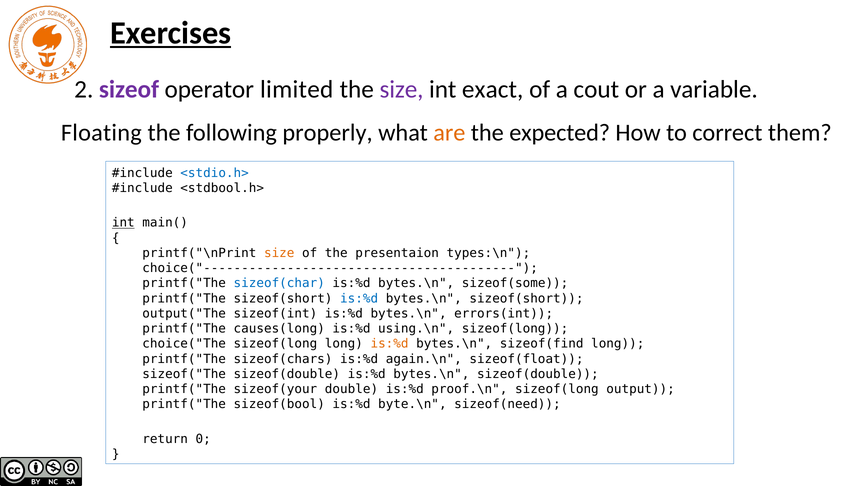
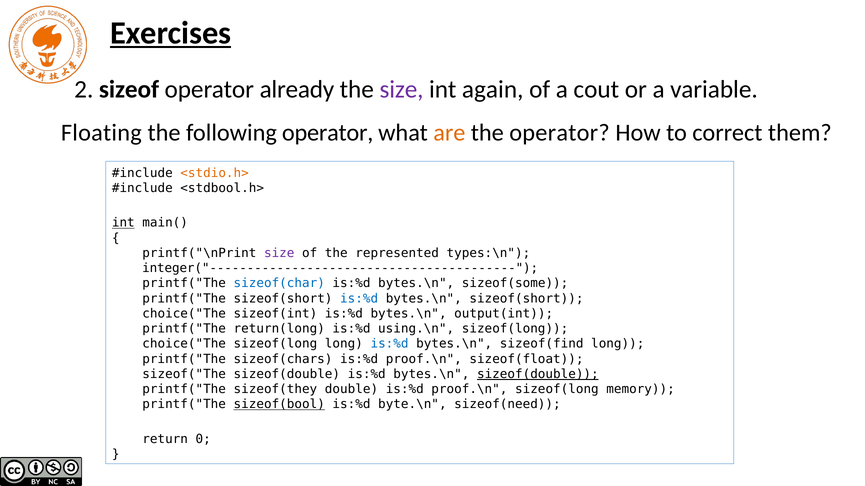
sizeof colour: purple -> black
limited: limited -> already
exact: exact -> again
following properly: properly -> operator
the expected: expected -> operator
<stdio.h> colour: blue -> orange
size at (279, 253) colour: orange -> purple
presentaion: presentaion -> represented
choice("-----------------------------------------: choice("----------------------------------------- -> integer("-----------------------------------------
output("The at (184, 314): output("The -> choice("The
errors(int: errors(int -> output(int
causes(long: causes(long -> return(long
is:%d at (390, 344) colour: orange -> blue
again.\n at (424, 359): again.\n -> proof.\n
sizeof(double at (538, 375) underline: none -> present
sizeof(your: sizeof(your -> sizeof(they
output: output -> memory
sizeof(bool underline: none -> present
